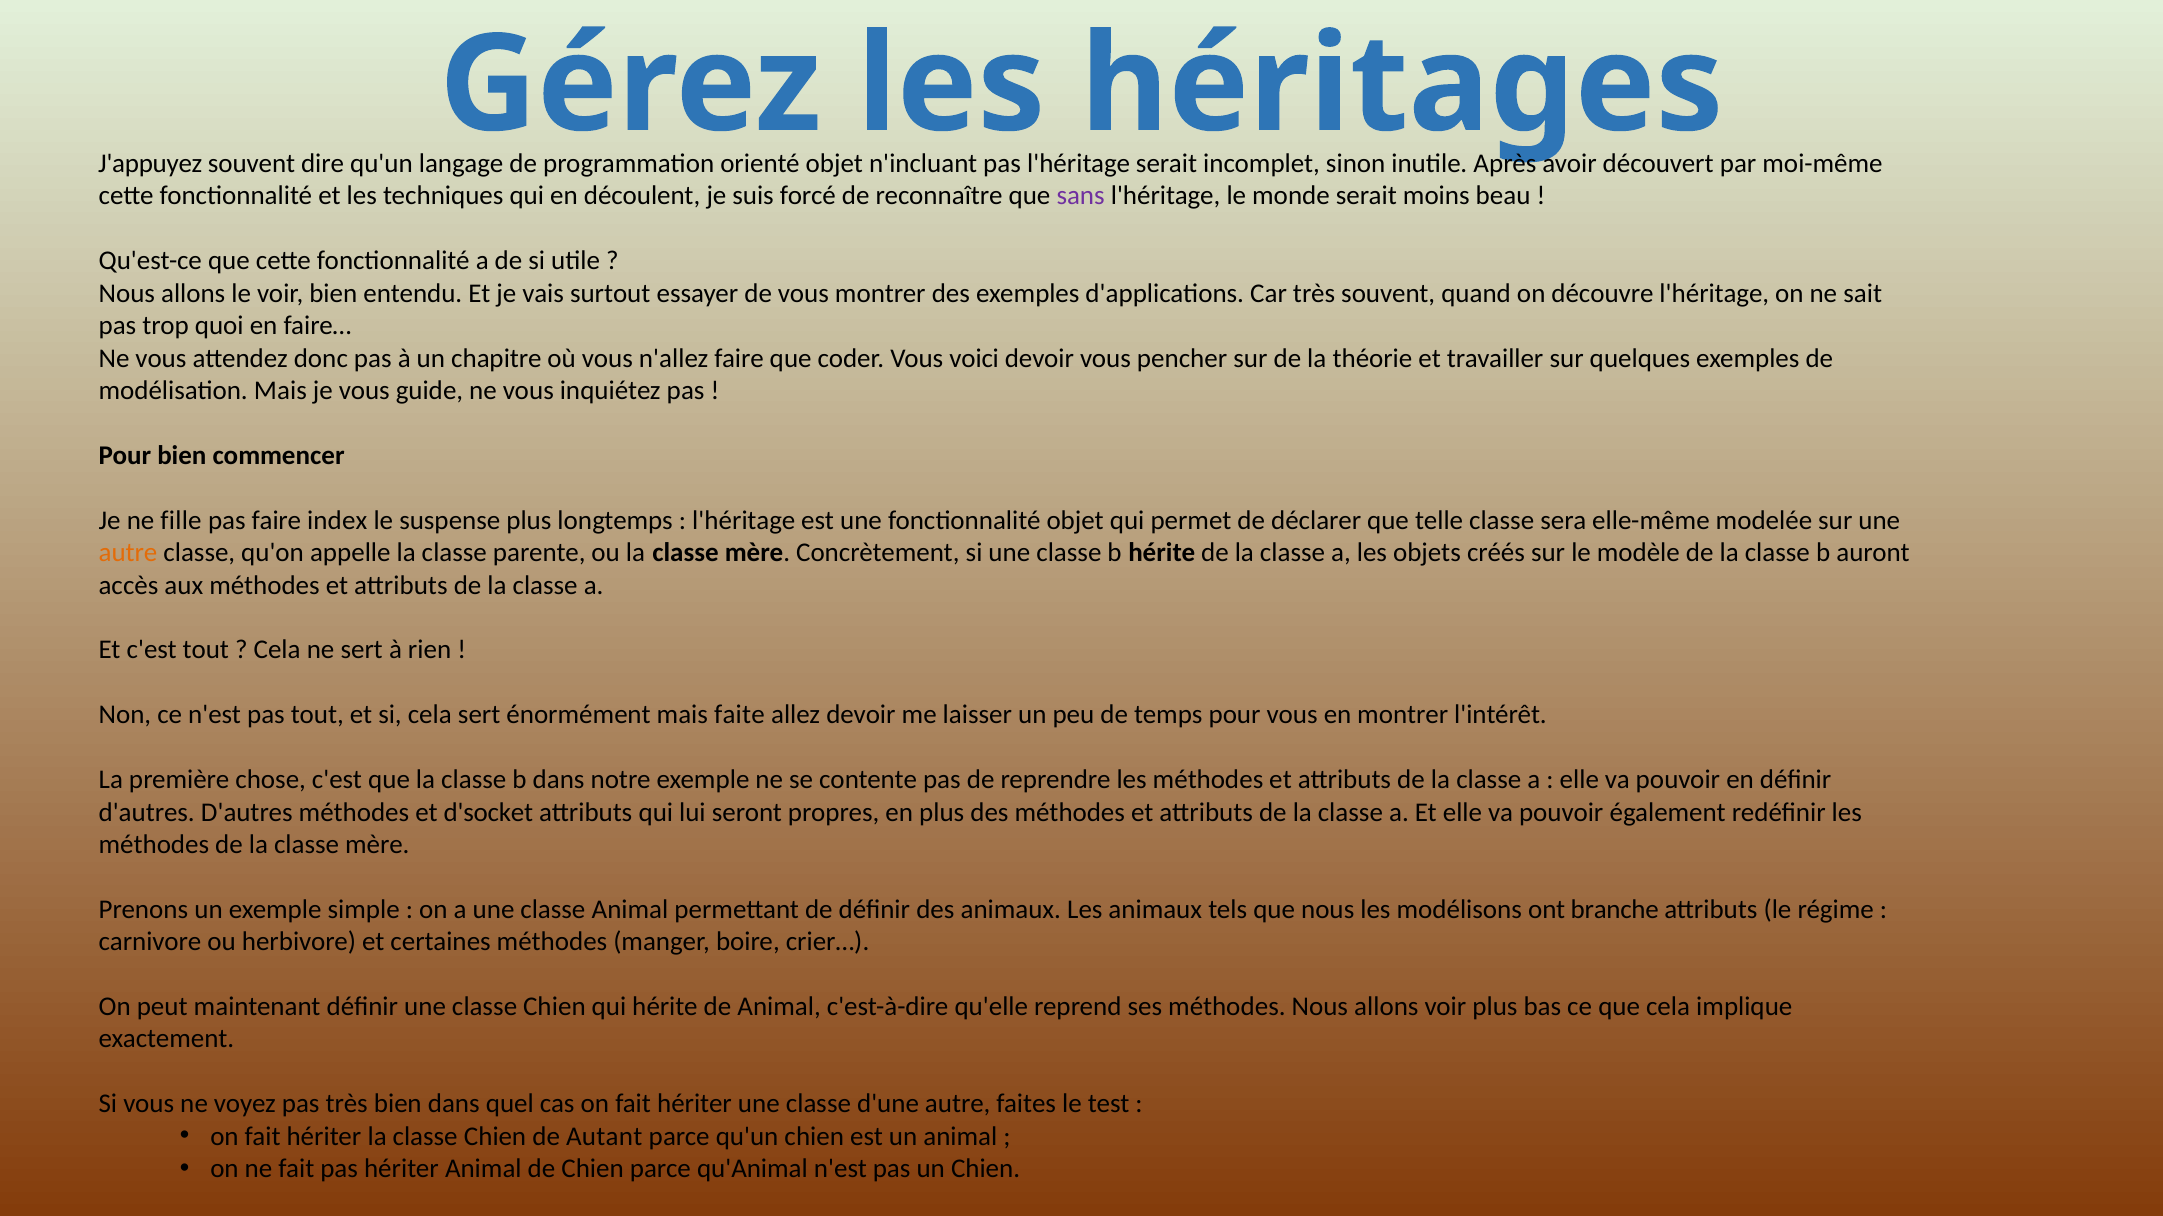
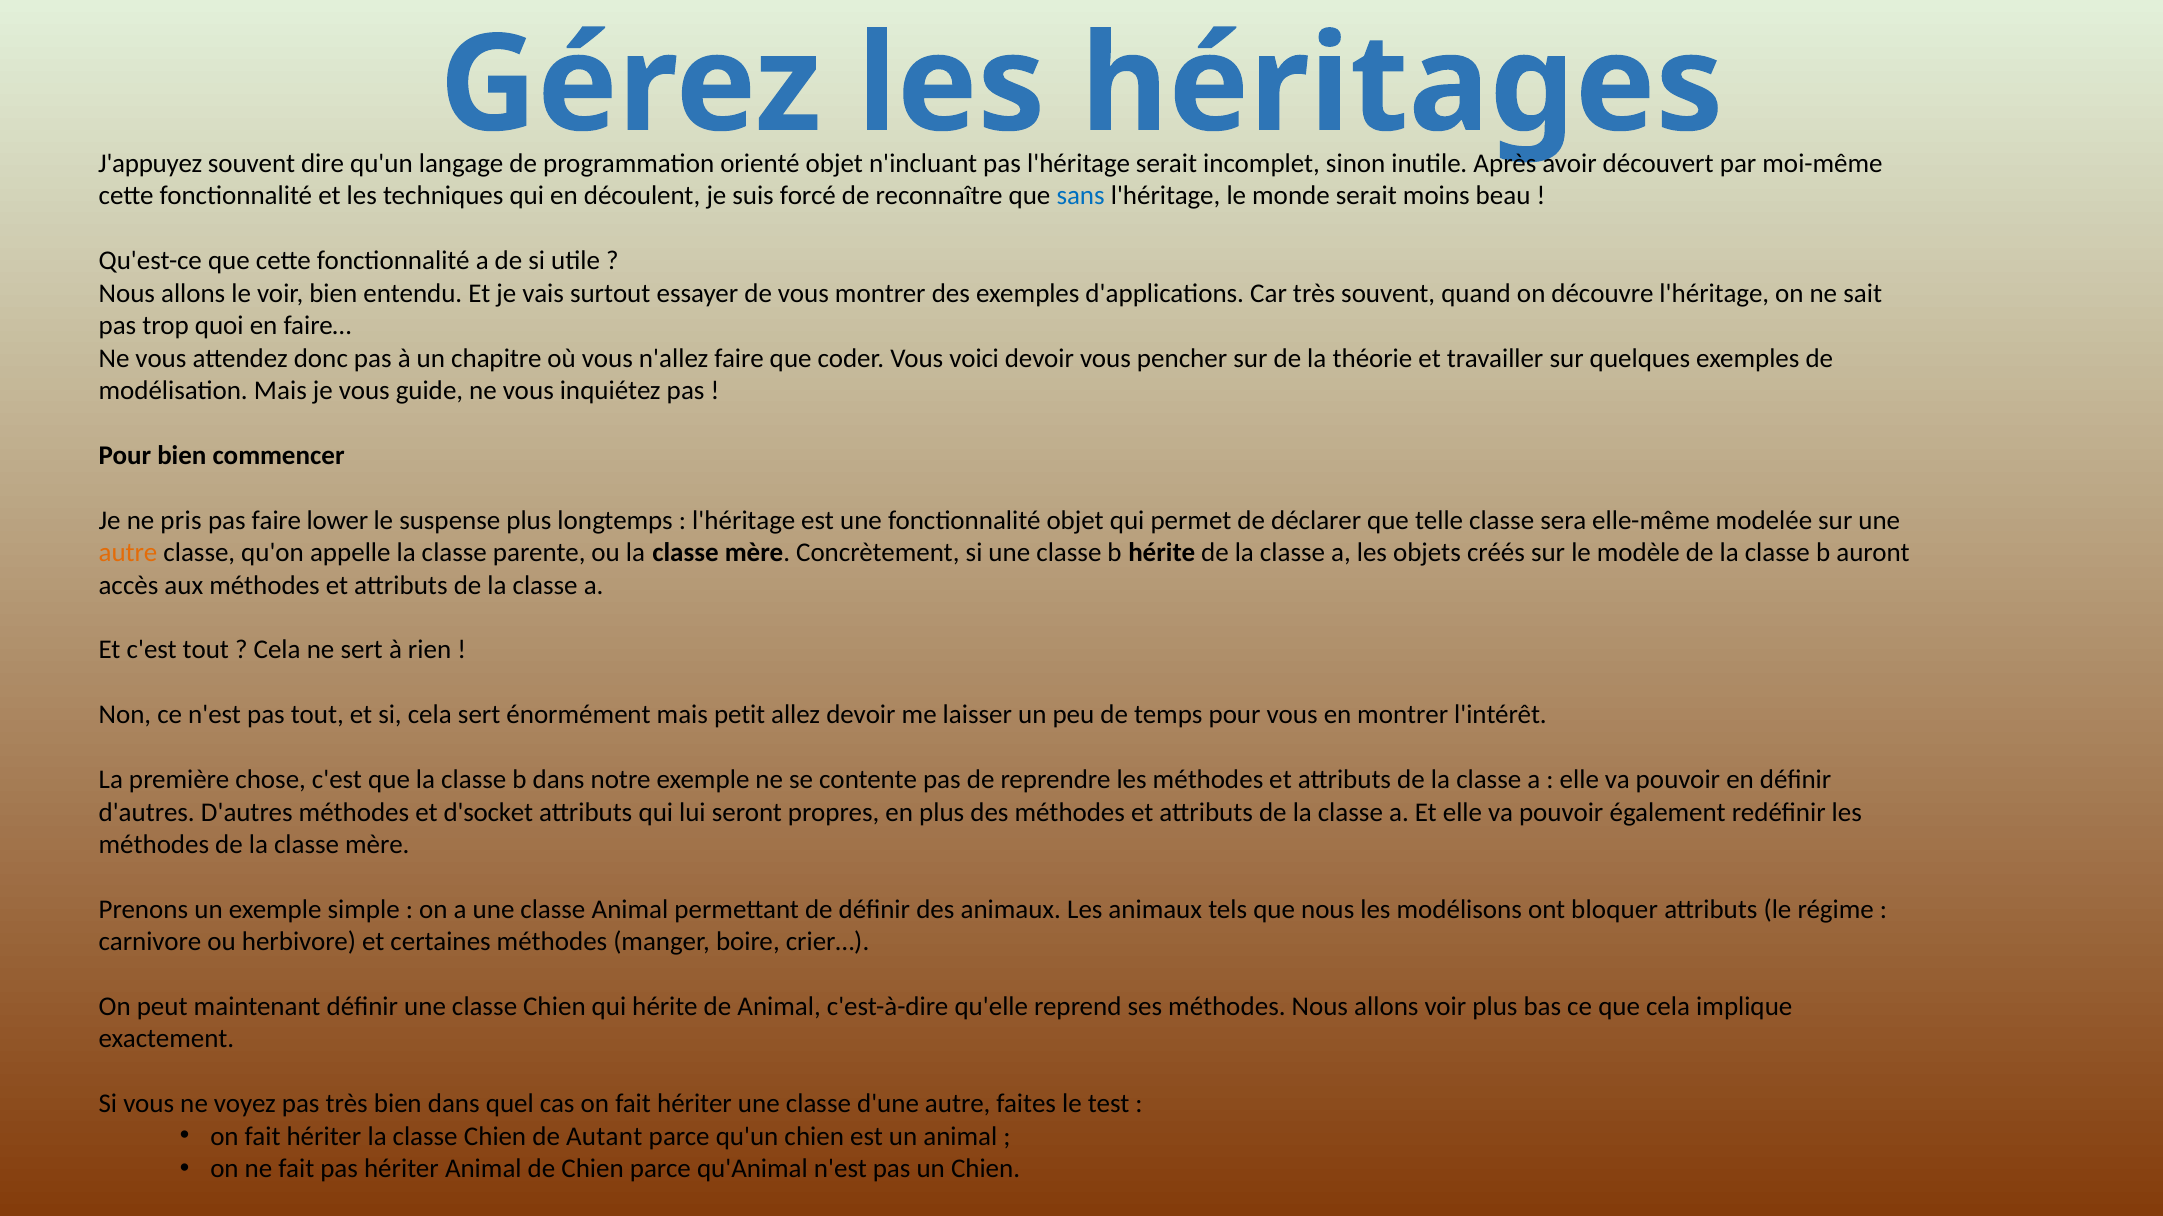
sans colour: purple -> blue
fille: fille -> pris
index: index -> lower
faite: faite -> petit
branche: branche -> bloquer
